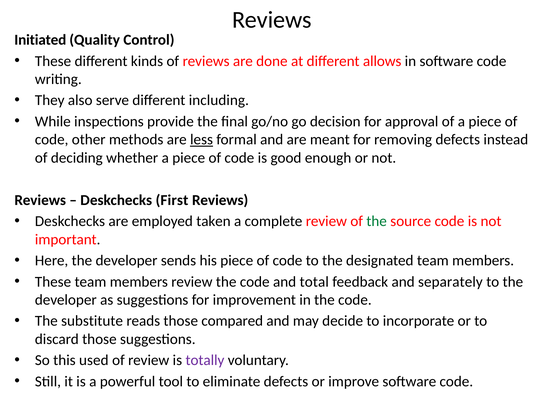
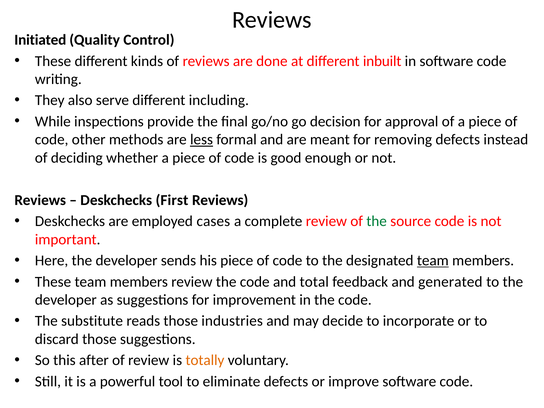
allows: allows -> inbuilt
taken: taken -> cases
team at (433, 261) underline: none -> present
separately: separately -> generated
compared: compared -> industries
used: used -> after
totally colour: purple -> orange
